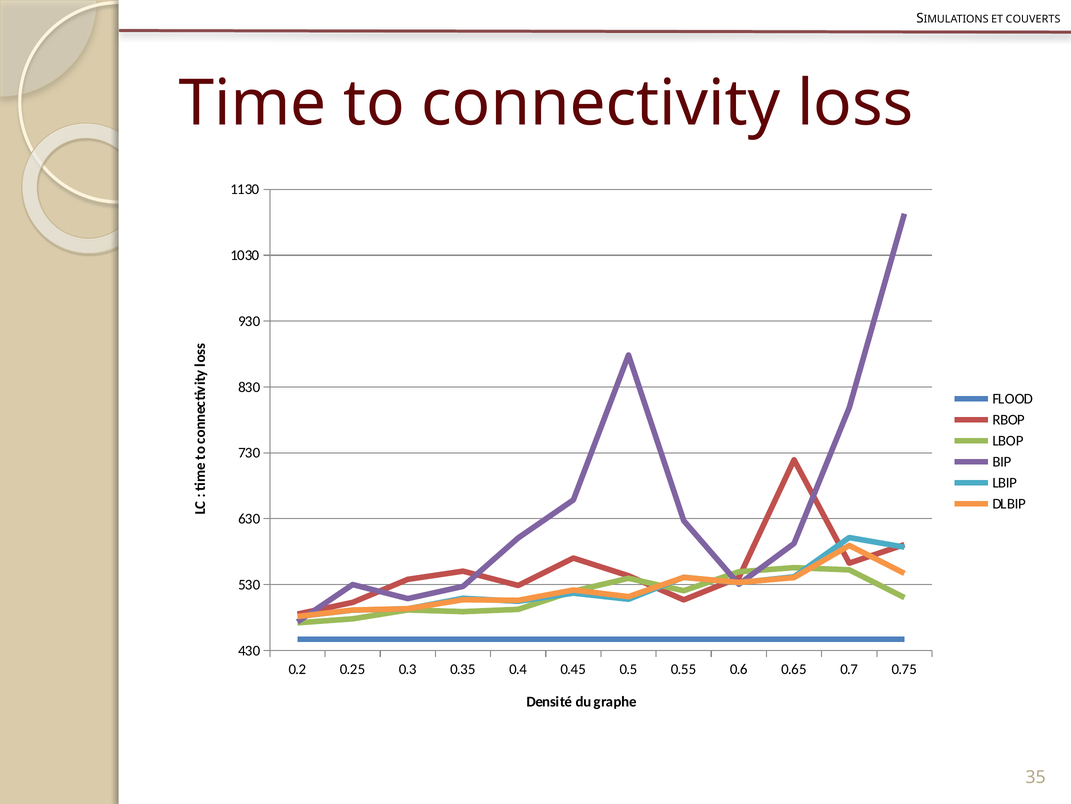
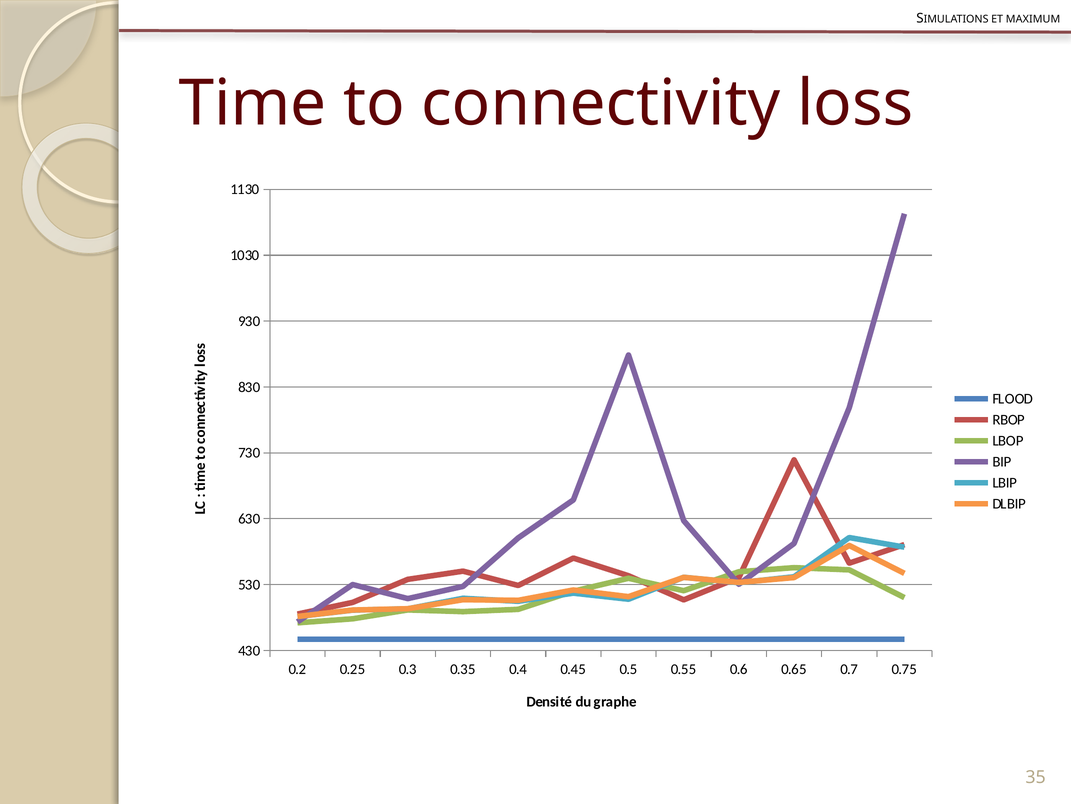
COUVERTS: COUVERTS -> MAXIMUM
